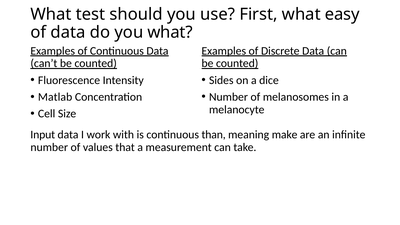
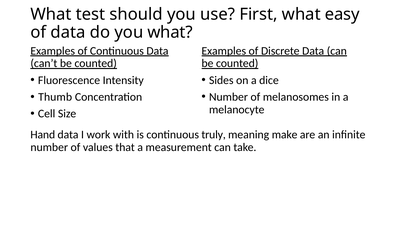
Matlab: Matlab -> Thumb
Input: Input -> Hand
than: than -> truly
